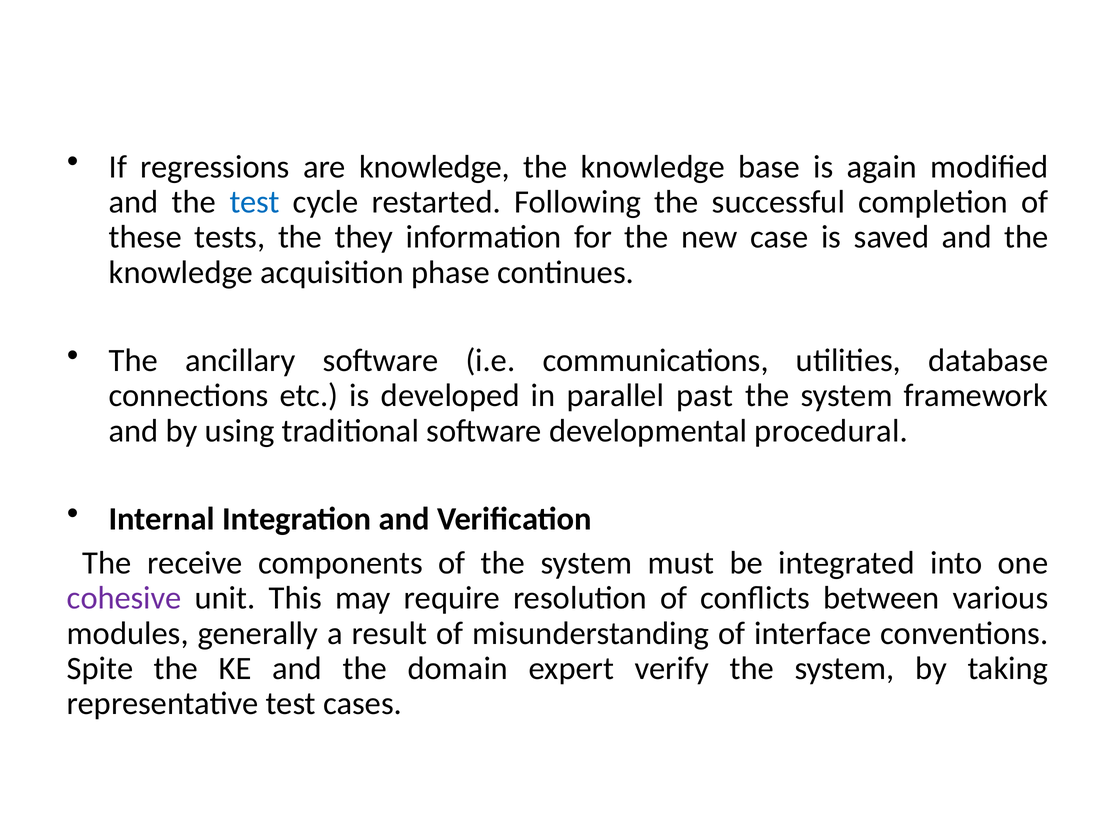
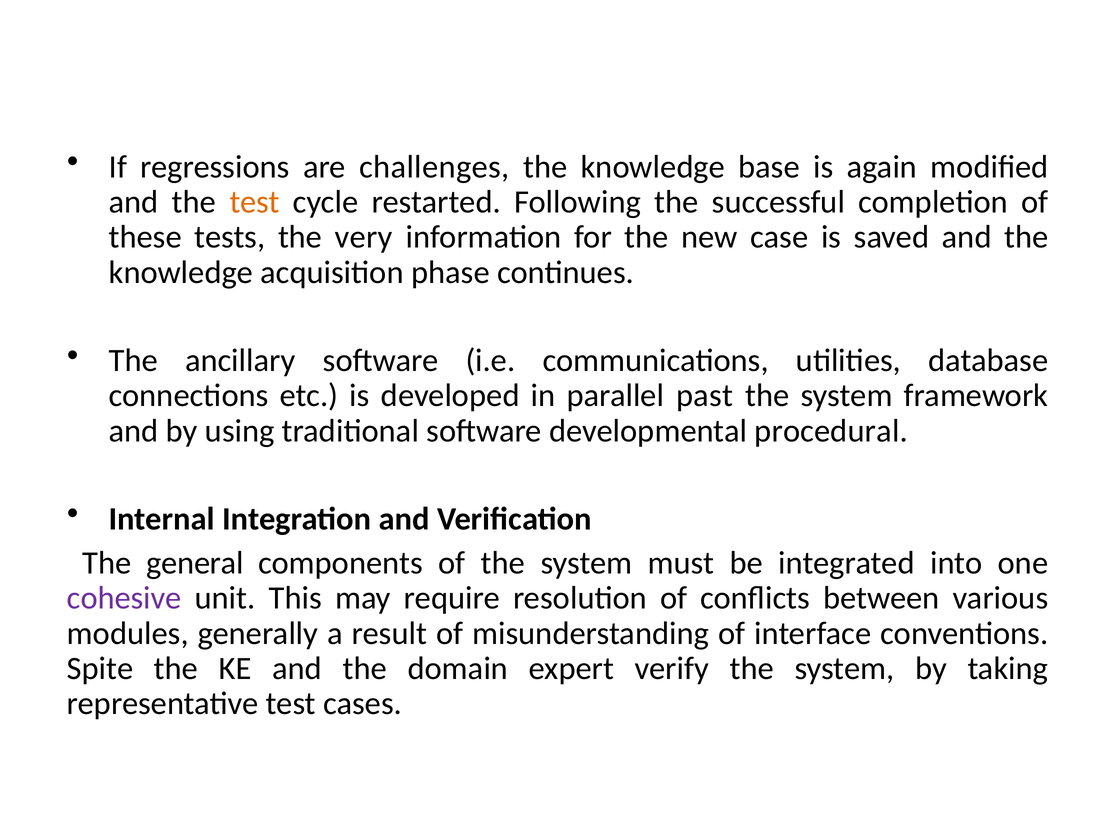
are knowledge: knowledge -> challenges
test at (255, 202) colour: blue -> orange
they: they -> very
receive: receive -> general
